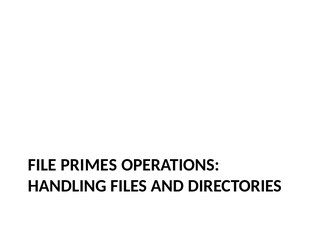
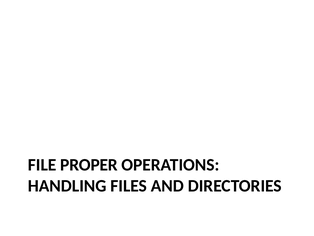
PRIMES: PRIMES -> PROPER
